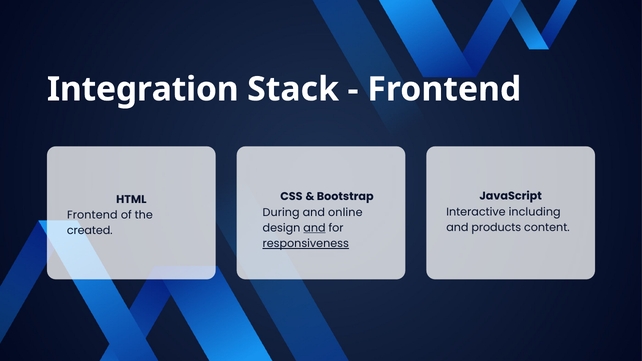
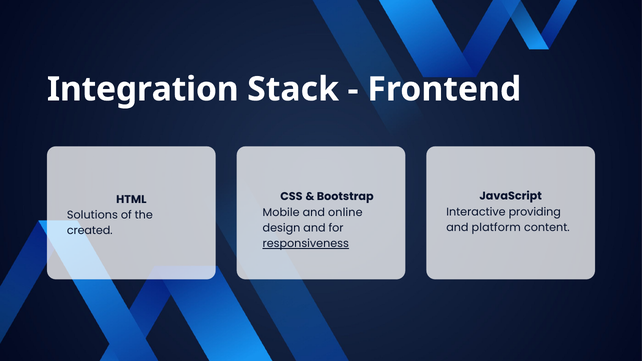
including: including -> providing
During: During -> Mobile
Frontend at (92, 215): Frontend -> Solutions
products: products -> platform
and at (314, 228) underline: present -> none
